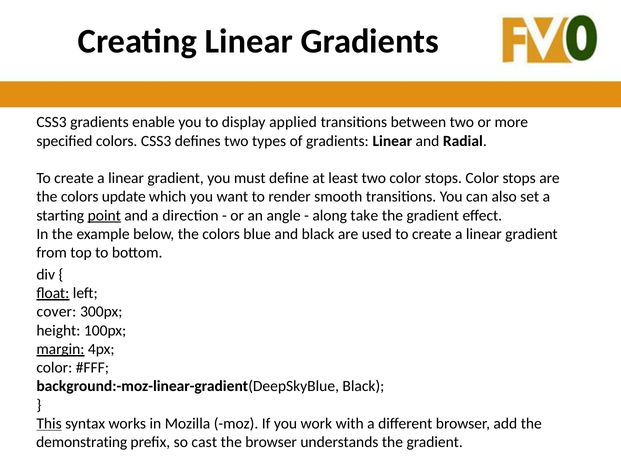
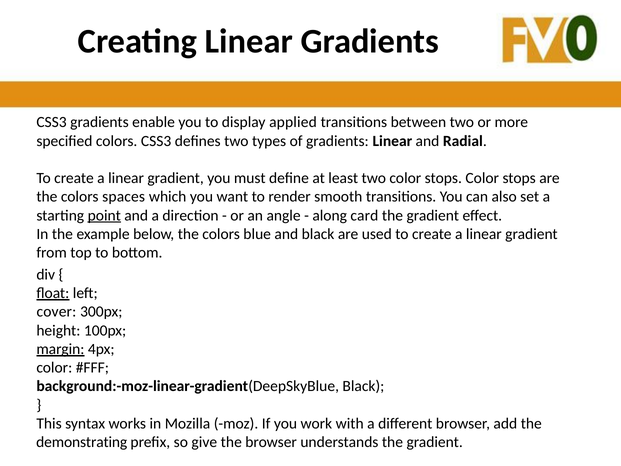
update: update -> spaces
take: take -> card
This underline: present -> none
cast: cast -> give
